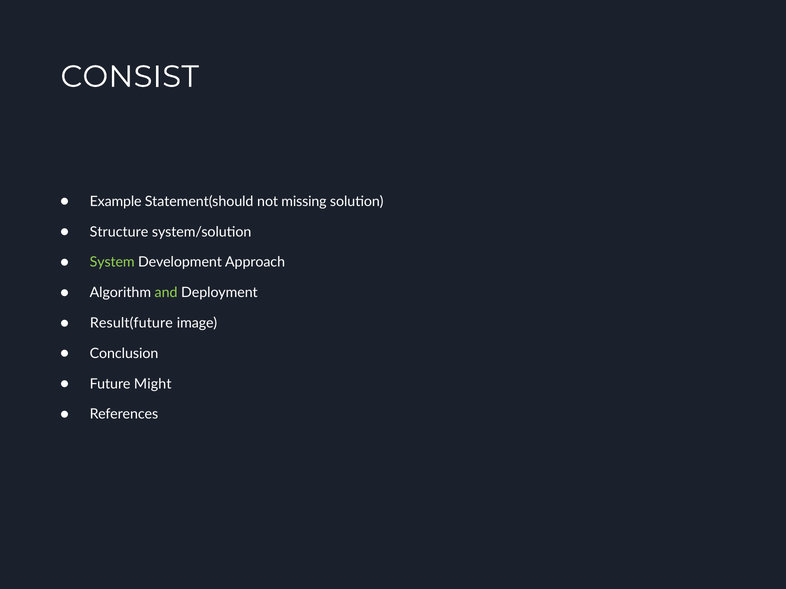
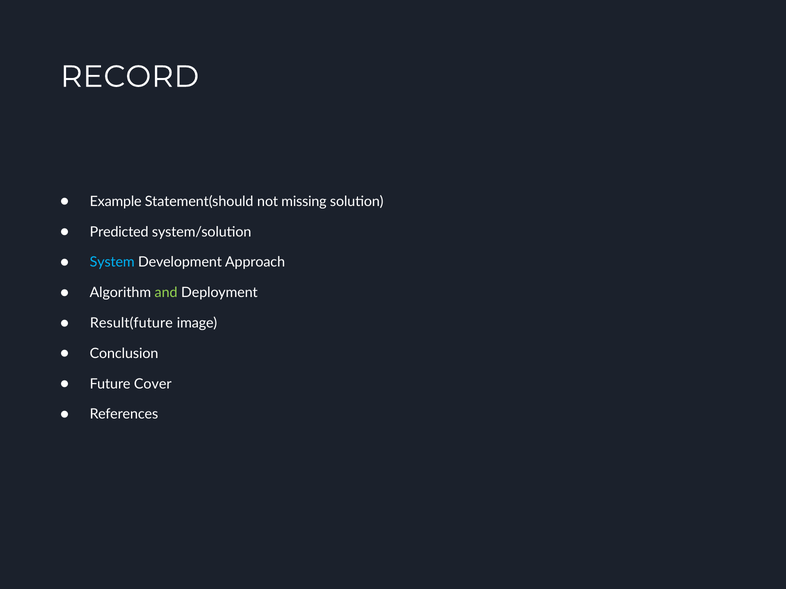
CONSIST: CONSIST -> RECORD
Structure: Structure -> Predicted
System colour: light green -> light blue
Might: Might -> Cover
